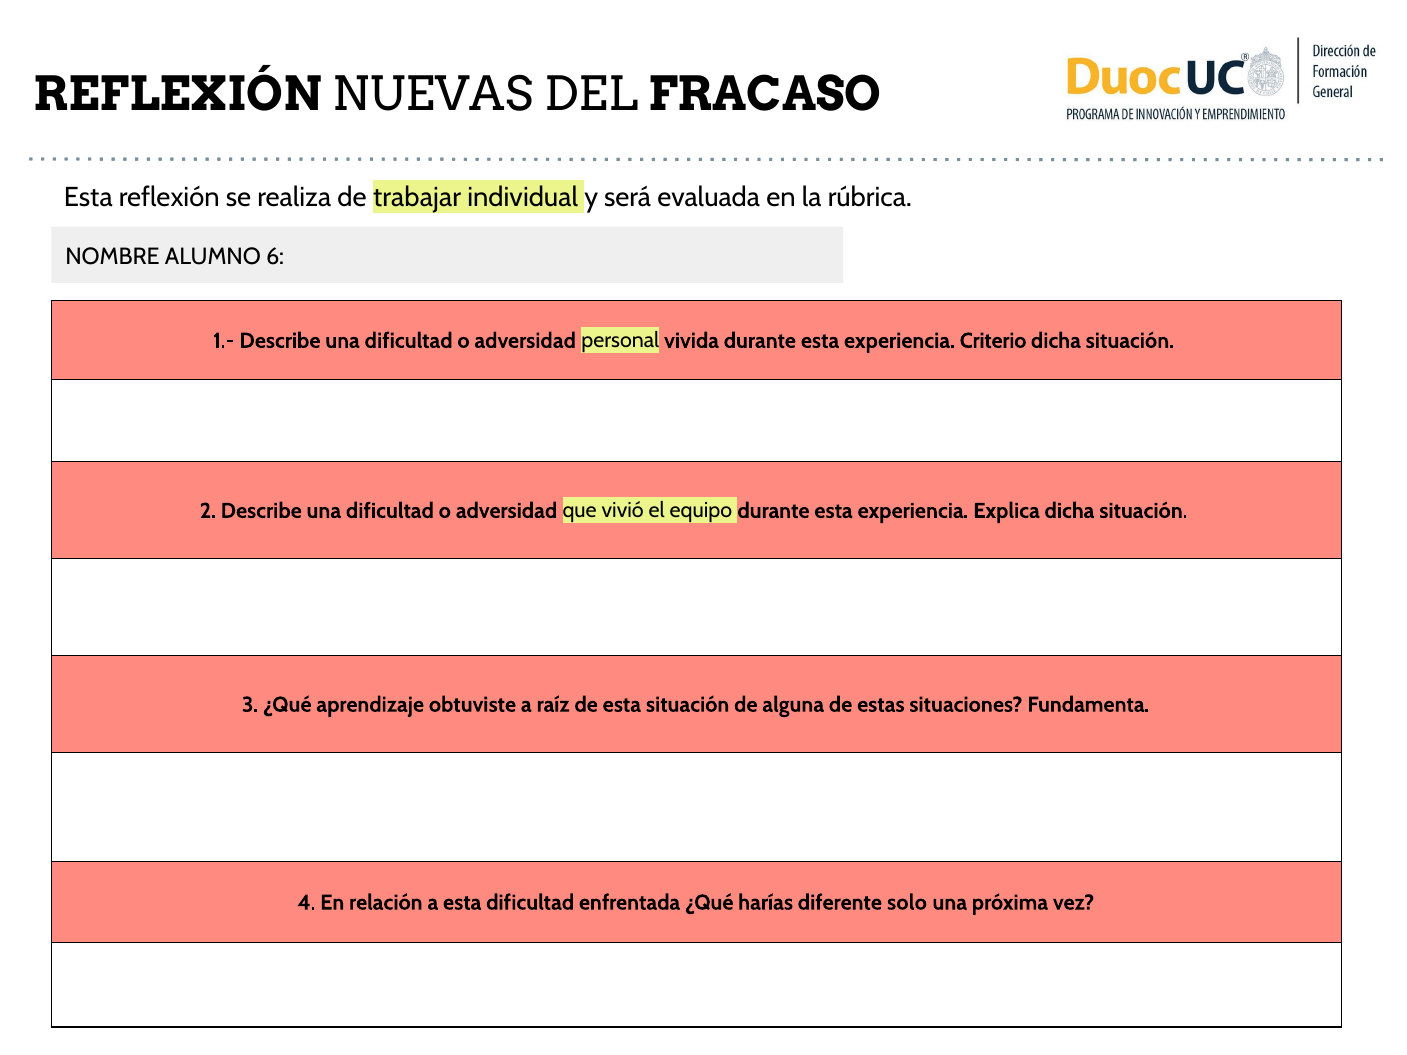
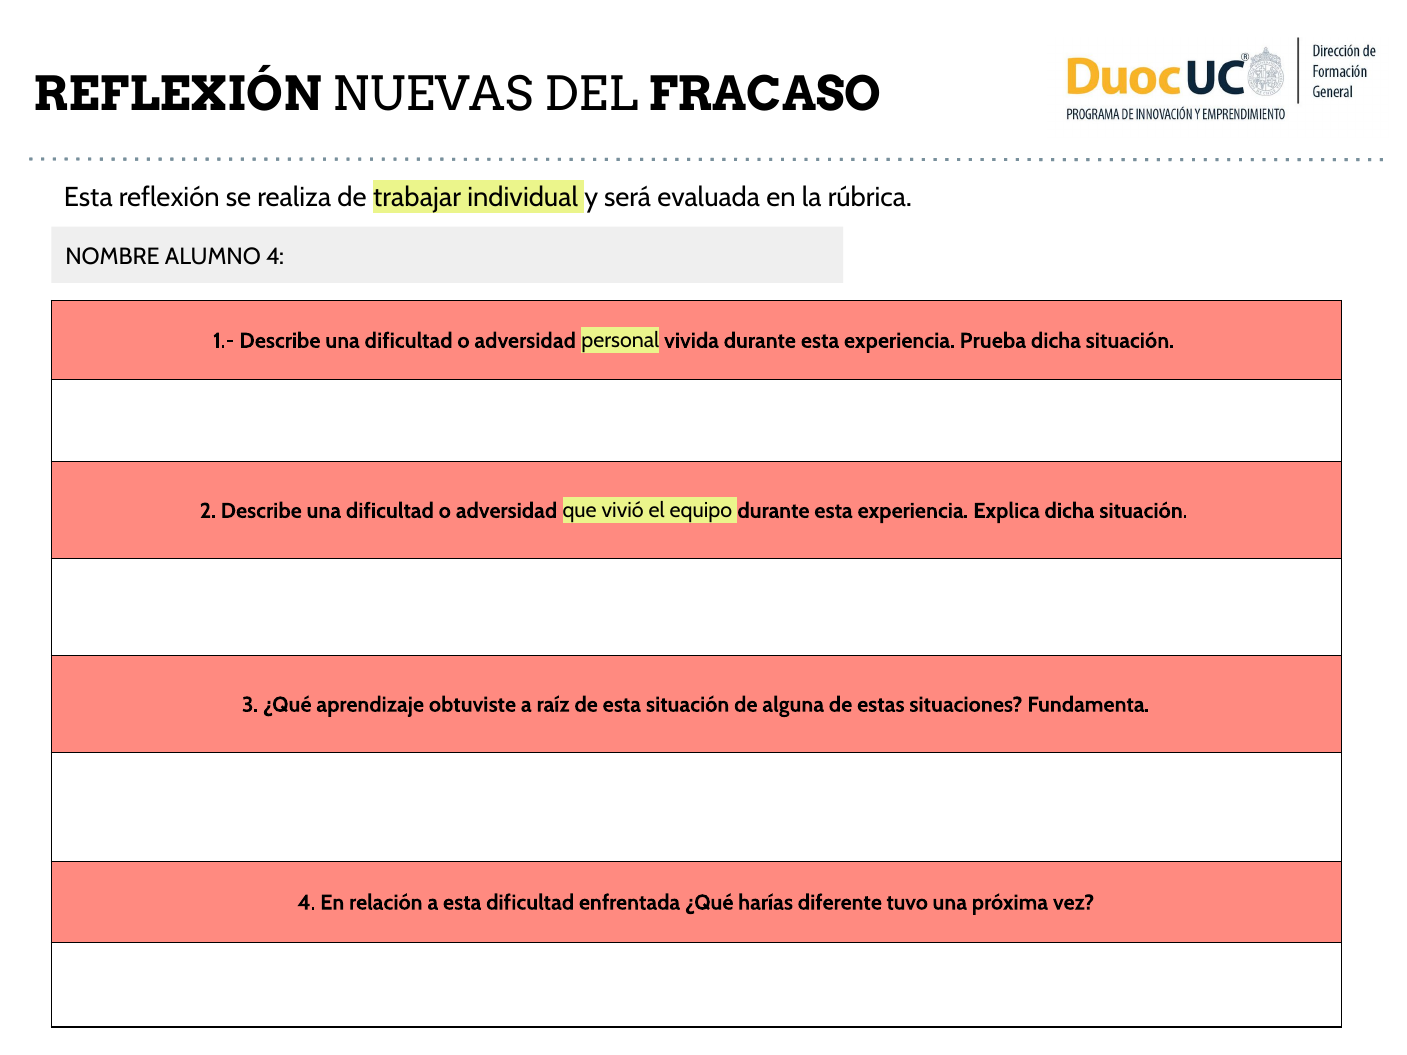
ALUMNO 6: 6 -> 4
Criterio: Criterio -> Prueba
solo: solo -> tuvo
